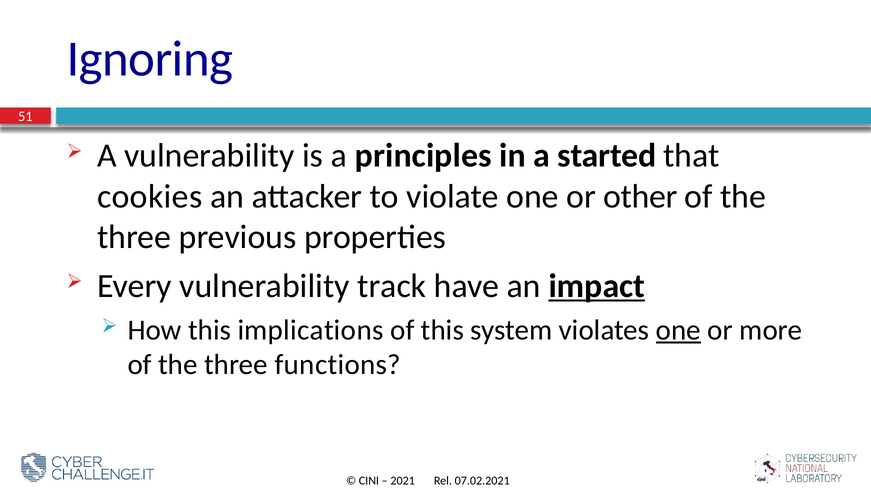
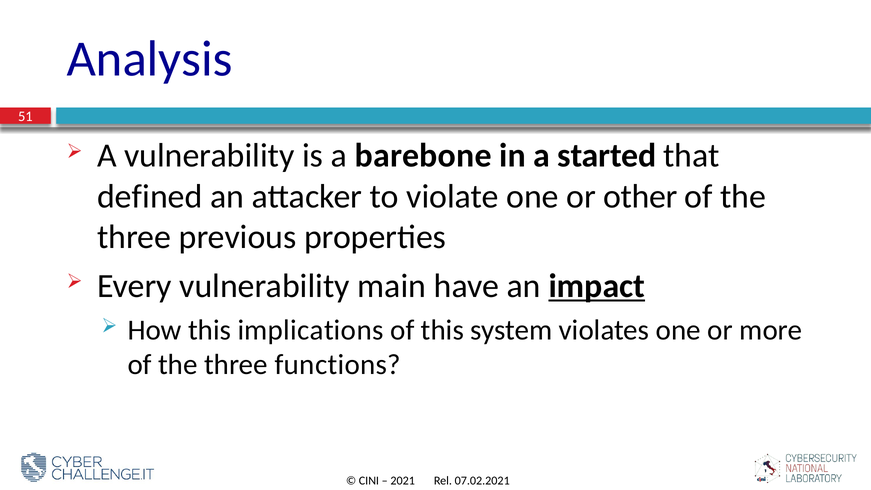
Ignoring: Ignoring -> Analysis
principles: principles -> barebone
cookies: cookies -> defined
track: track -> main
one at (678, 330) underline: present -> none
